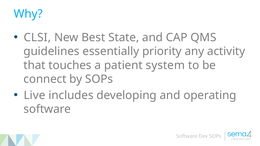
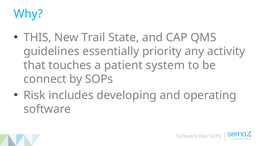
CLSI: CLSI -> THIS
Best: Best -> Trail
Live: Live -> Risk
